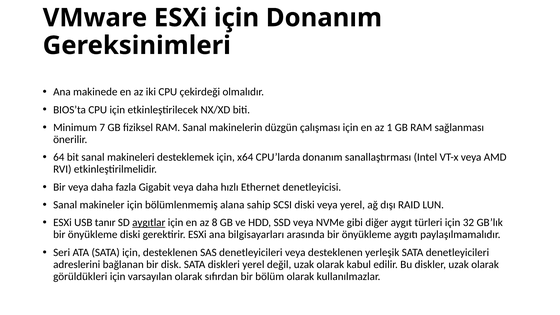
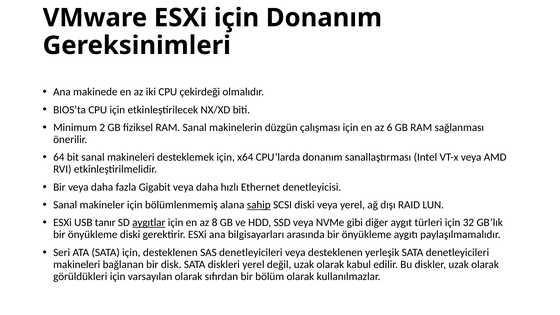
7: 7 -> 2
1: 1 -> 6
sahip underline: none -> present
adreslerini at (77, 264): adreslerini -> makineleri
